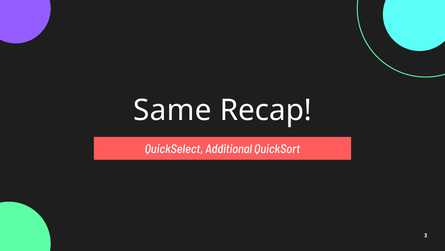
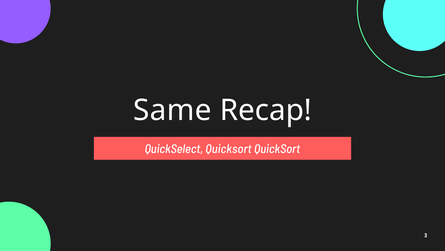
QuickSelect Additional: Additional -> Quicksort
